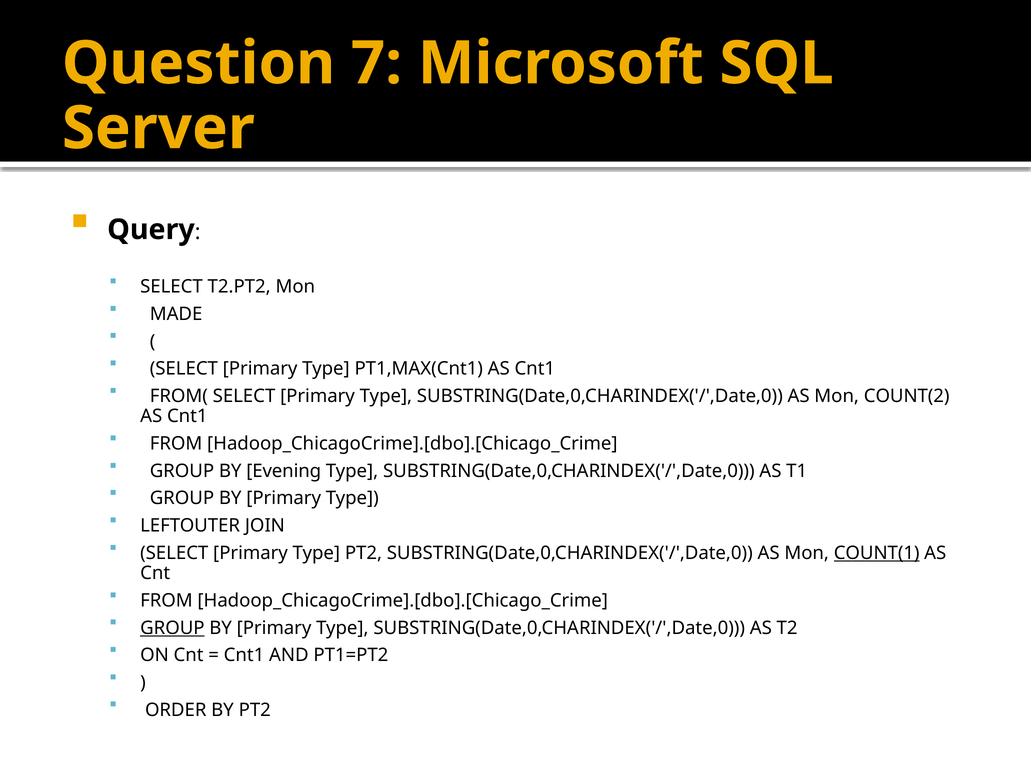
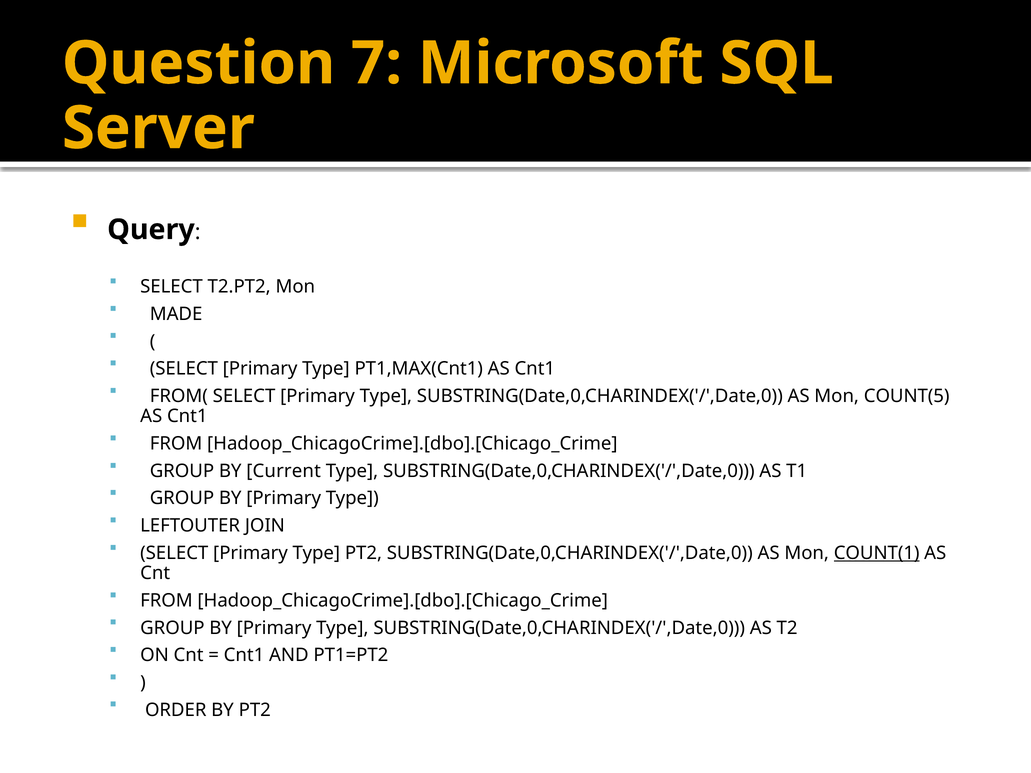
COUNT(2: COUNT(2 -> COUNT(5
Evening: Evening -> Current
GROUP at (172, 628) underline: present -> none
